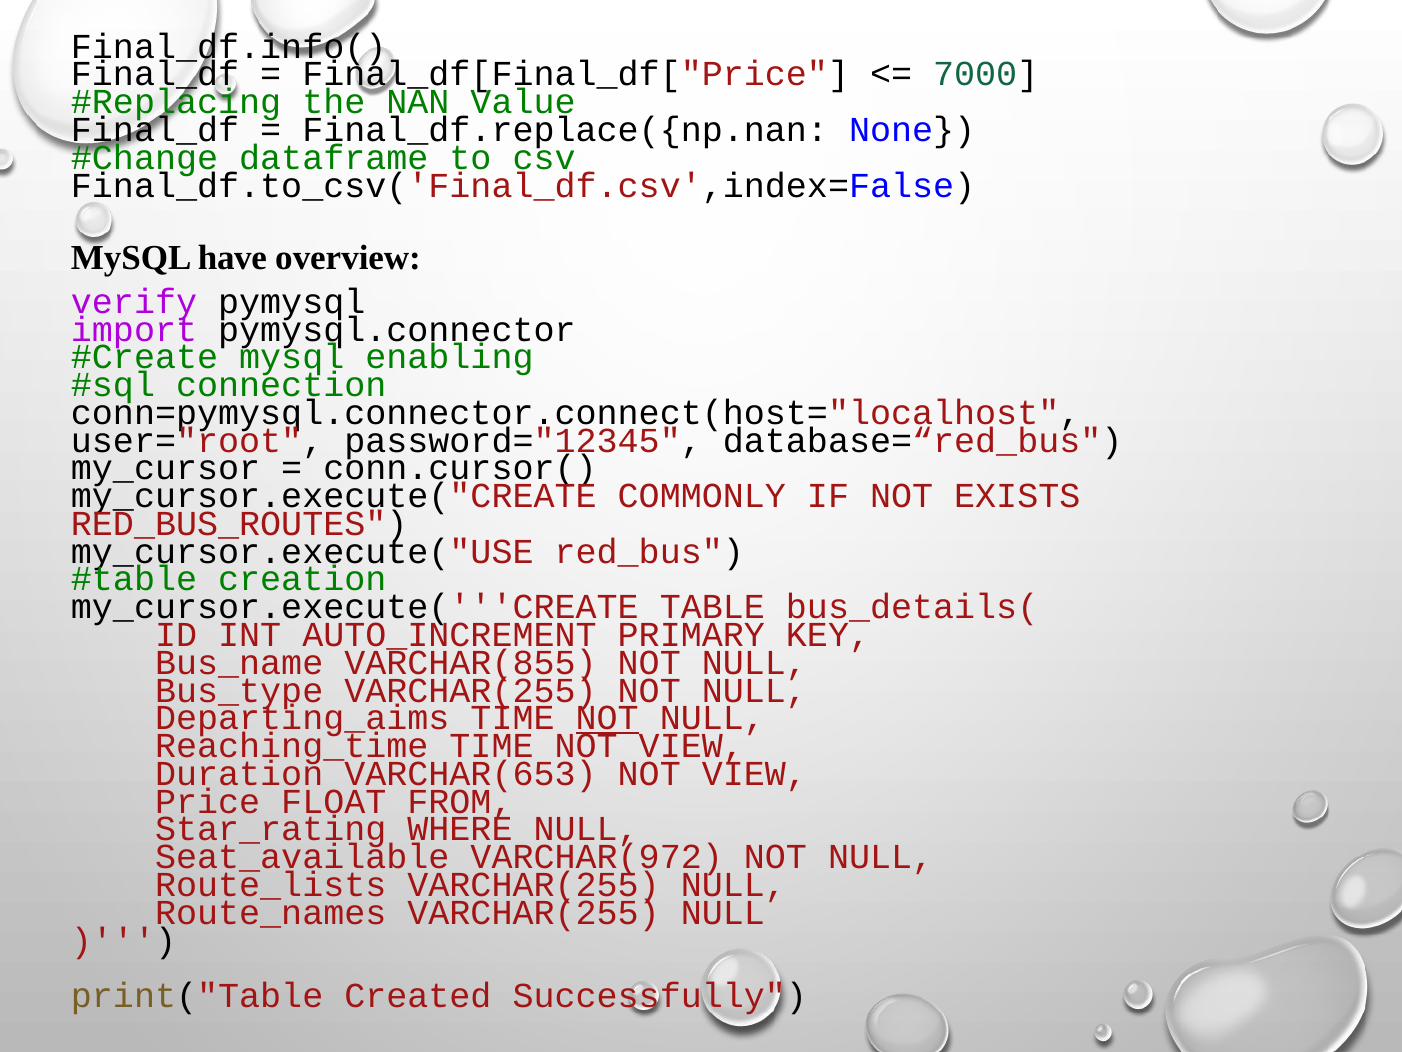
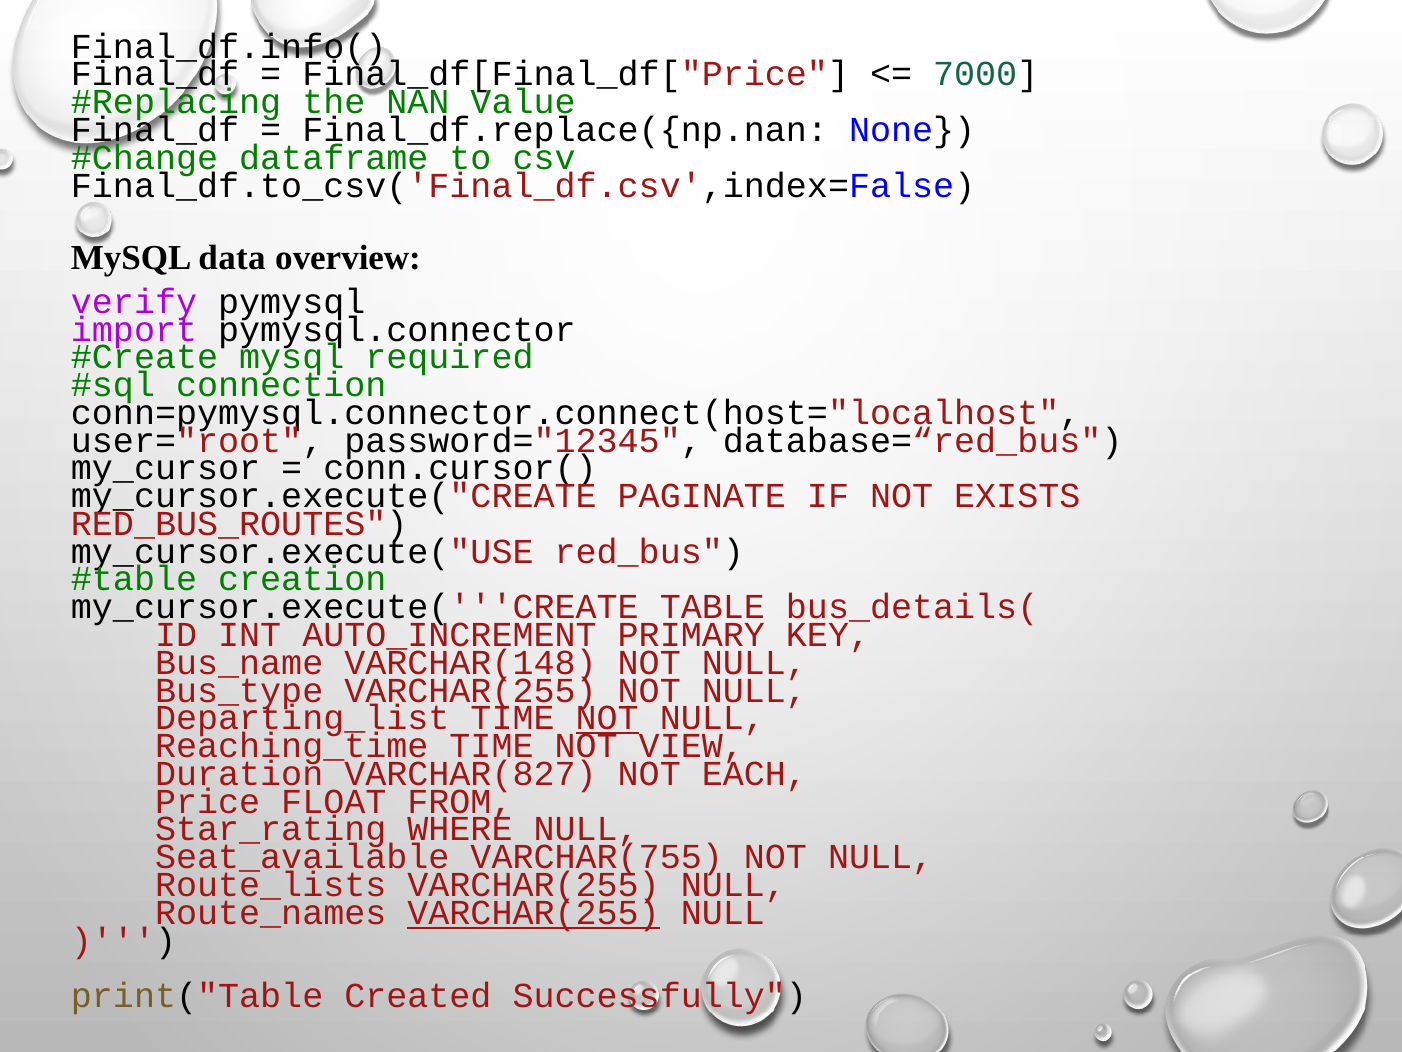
have: have -> data
enabling: enabling -> required
COMMONLY: COMMONLY -> PAGINATE
VARCHAR(855: VARCHAR(855 -> VARCHAR(148
Departing_aims: Departing_aims -> Departing_list
VARCHAR(653: VARCHAR(653 -> VARCHAR(827
VIEW at (754, 773): VIEW -> EACH
VARCHAR(972: VARCHAR(972 -> VARCHAR(755
VARCHAR(255 at (534, 912) underline: none -> present
